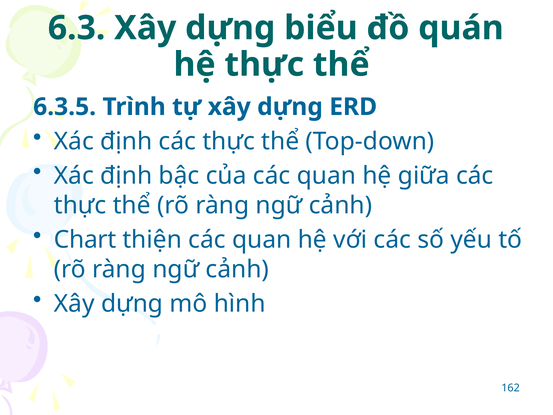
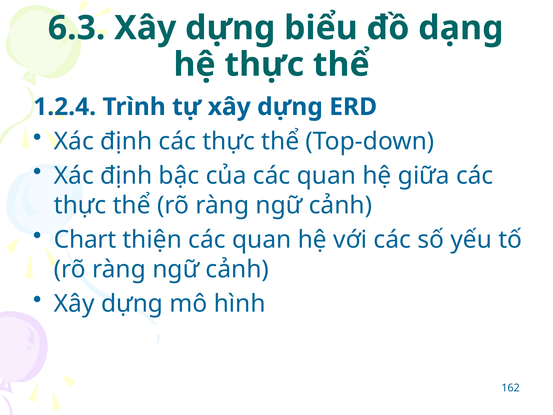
quán: quán -> dạng
6.3.5: 6.3.5 -> 1.2.4
